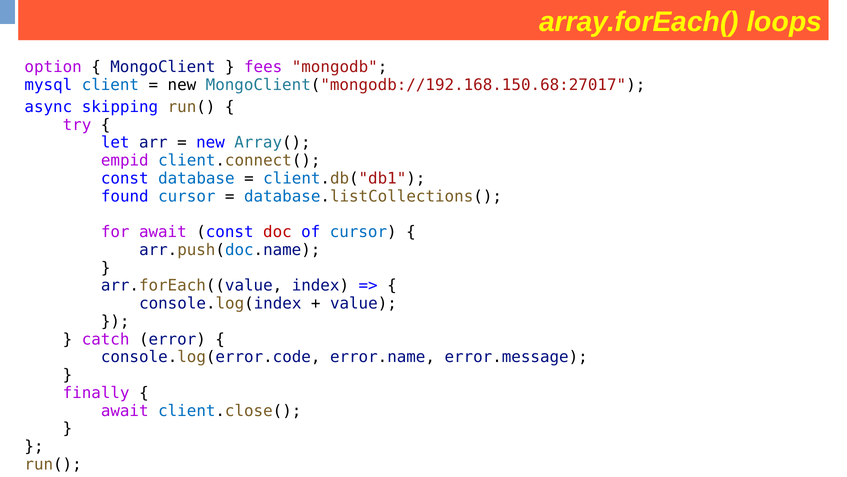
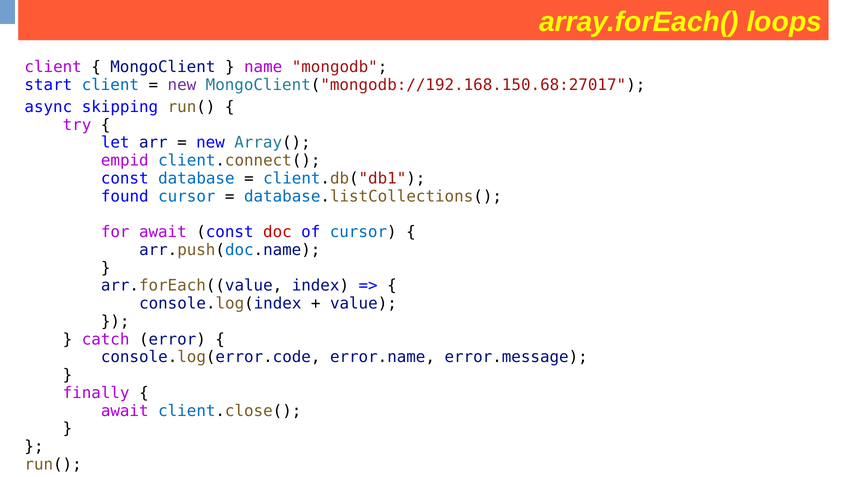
option at (53, 67): option -> client
fees: fees -> name
mysql: mysql -> start
new at (182, 85) colour: black -> purple
